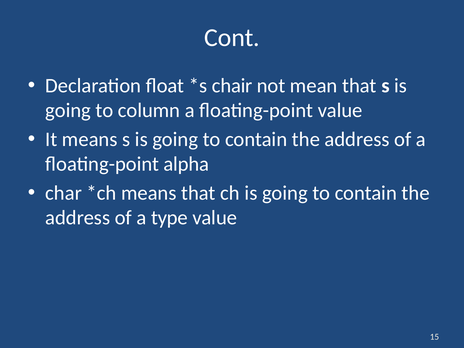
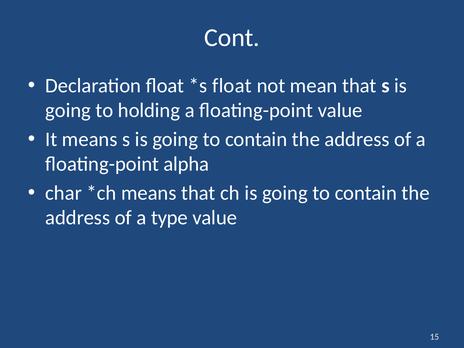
chair at (232, 86): chair -> float
column: column -> holding
